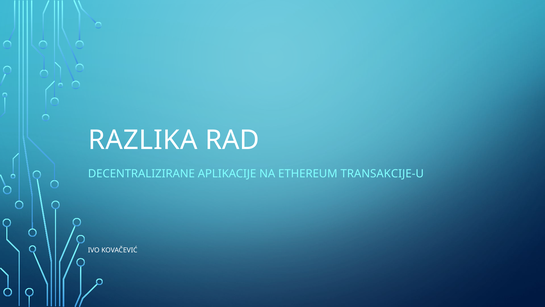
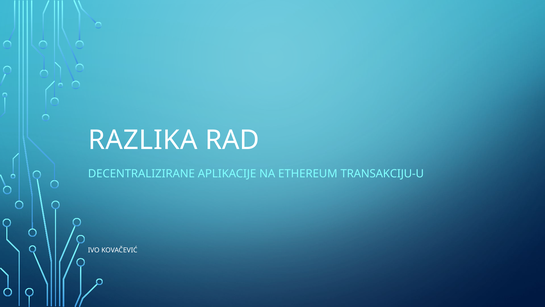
TRANSAKCIJE-U: TRANSAKCIJE-U -> TRANSAKCIJU-U
